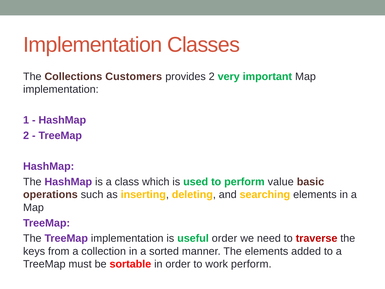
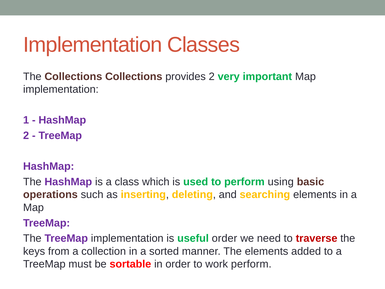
Collections Customers: Customers -> Collections
value: value -> using
